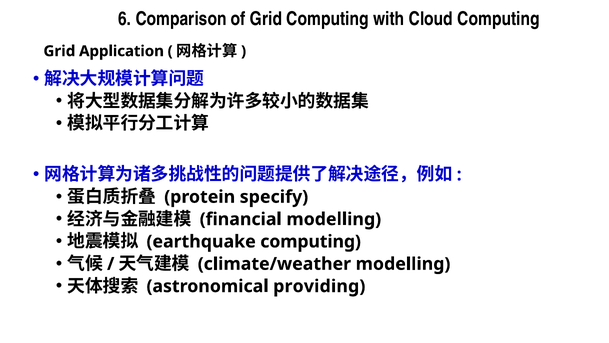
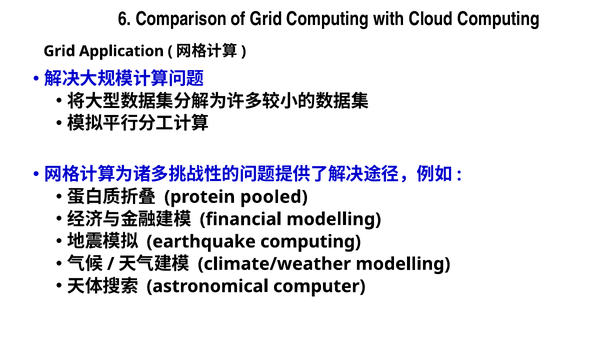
specify: specify -> pooled
providing: providing -> computer
